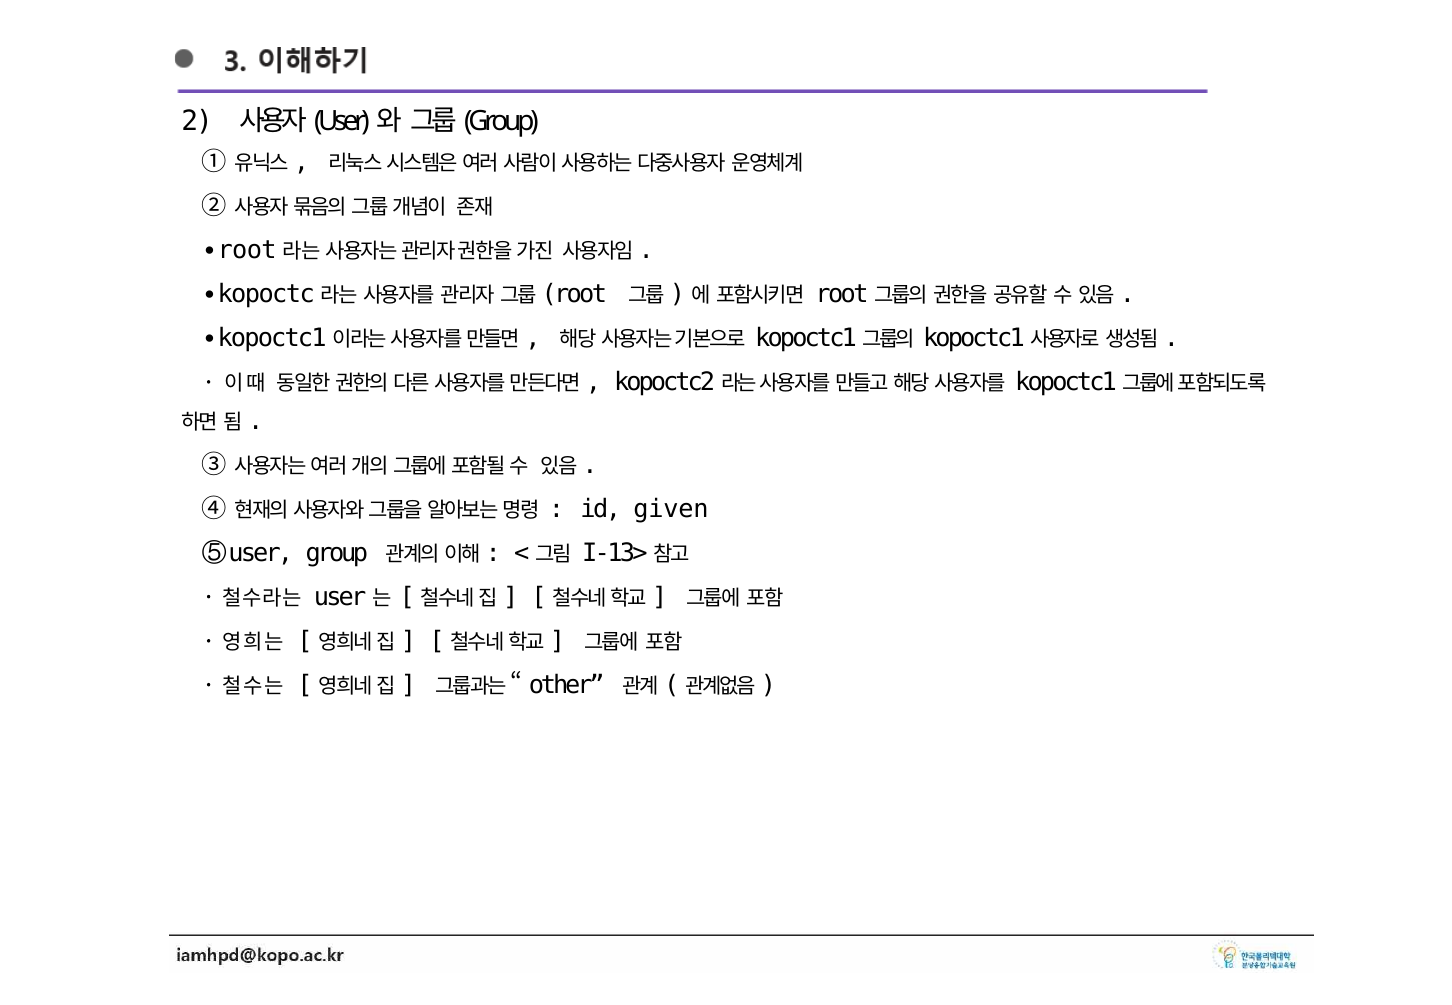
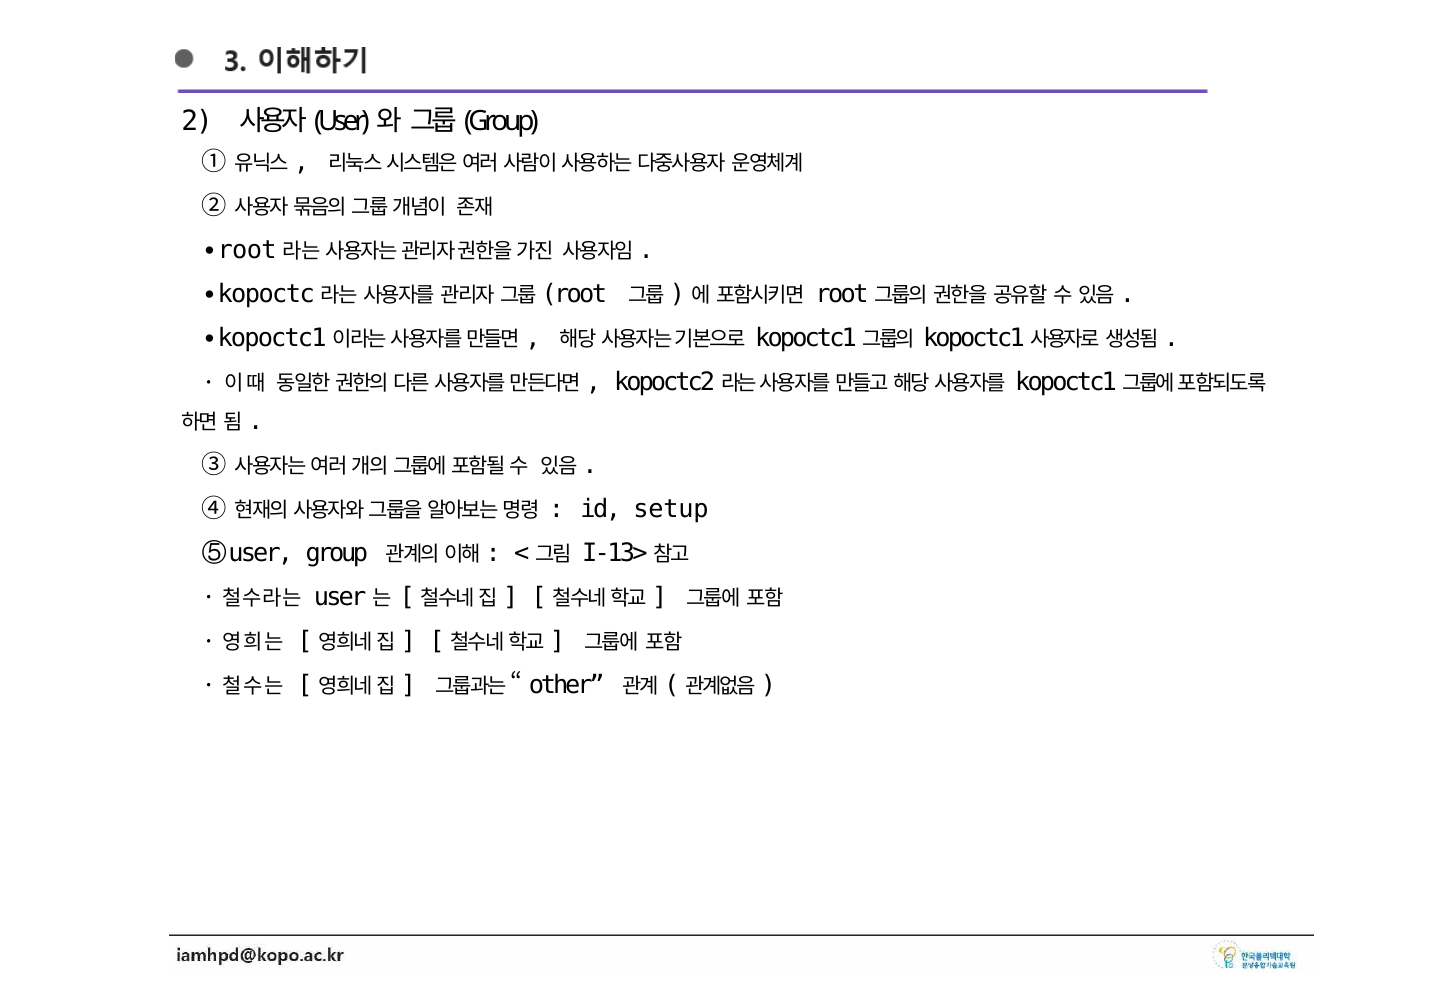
given: given -> setup
